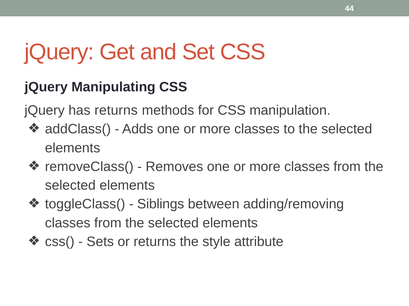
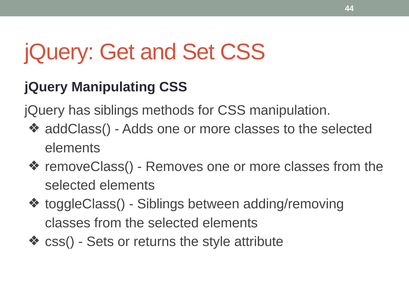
has returns: returns -> siblings
